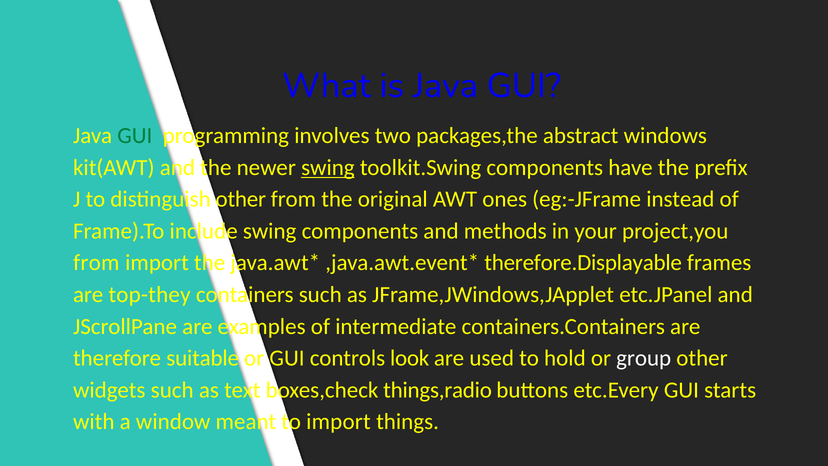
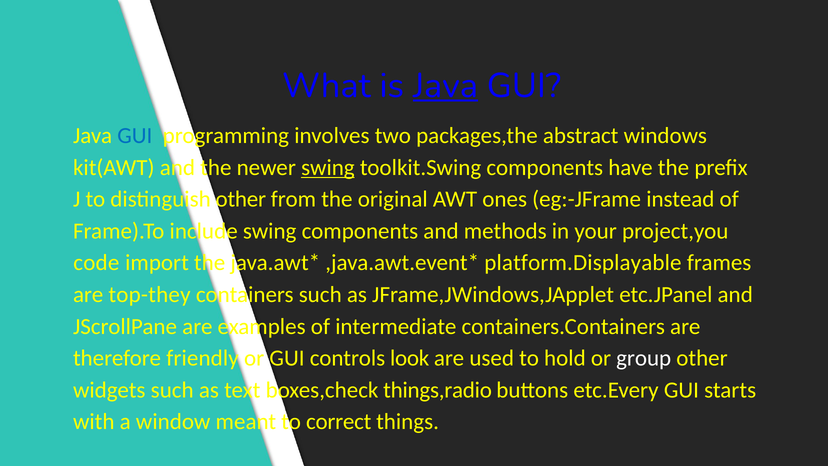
Java at (445, 86) underline: none -> present
GUI at (135, 136) colour: green -> blue
from at (96, 263): from -> code
therefore.Displayable: therefore.Displayable -> platform.Displayable
suitable: suitable -> friendly
to import: import -> correct
